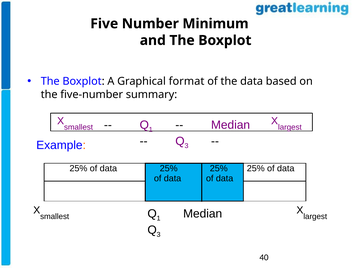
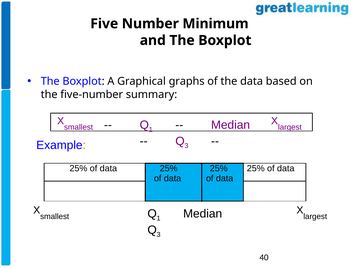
format: format -> graphs
